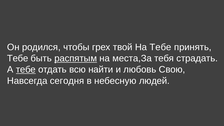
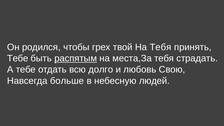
На Тебе: Тебе -> Тебя
тебе at (26, 70) underline: present -> none
найти: найти -> долго
сегодня: сегодня -> больше
